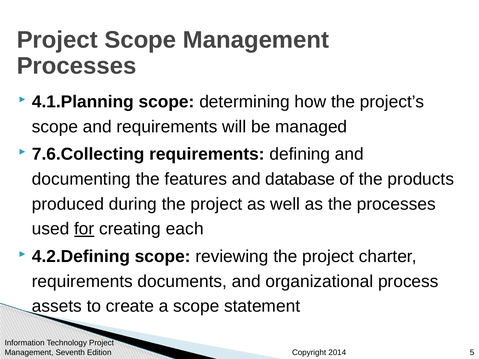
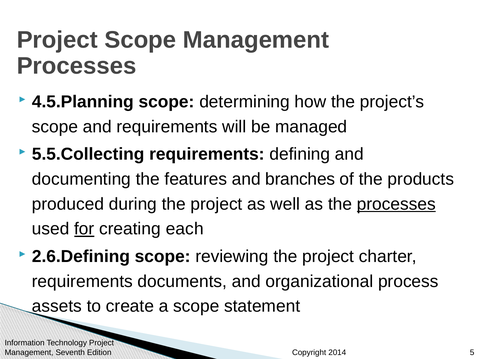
4.1.Planning: 4.1.Planning -> 4.5.Planning
7.6.Collecting: 7.6.Collecting -> 5.5.Collecting
database: database -> branches
processes at (396, 204) underline: none -> present
4.2.Defining: 4.2.Defining -> 2.6.Defining
